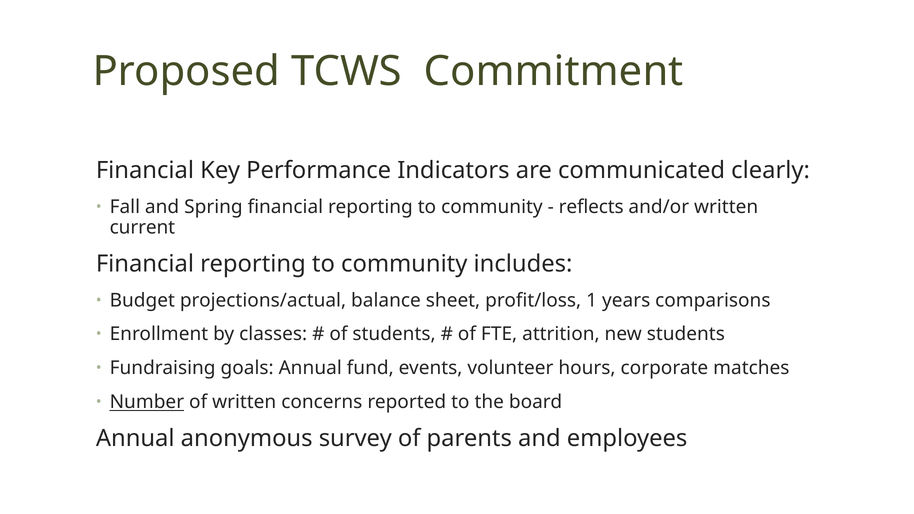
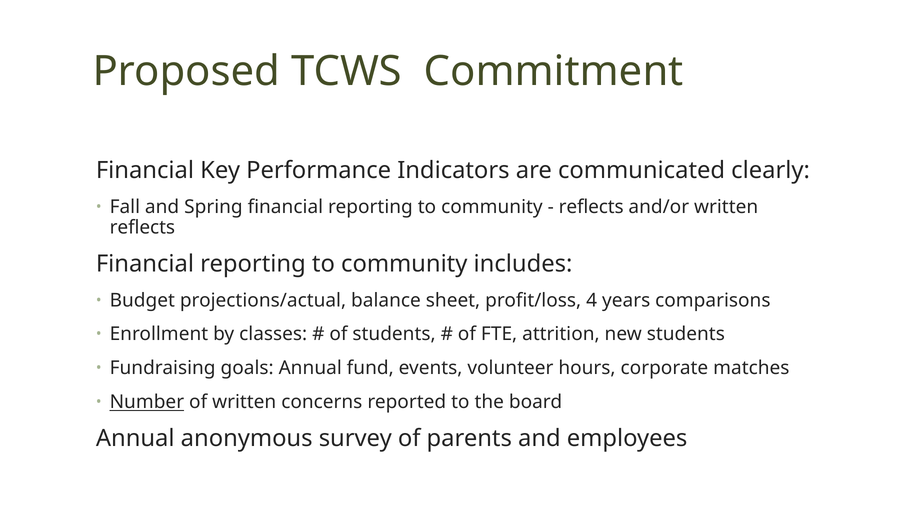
current at (142, 227): current -> reflects
1: 1 -> 4
